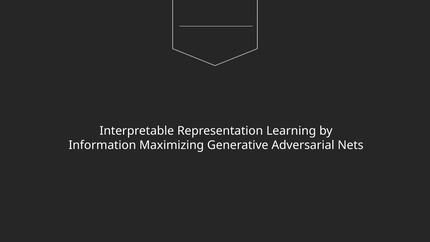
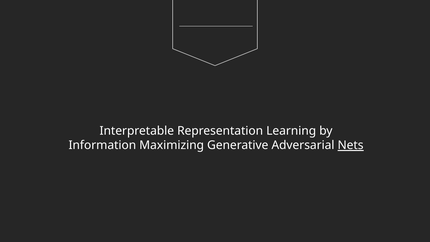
Nets underline: none -> present
